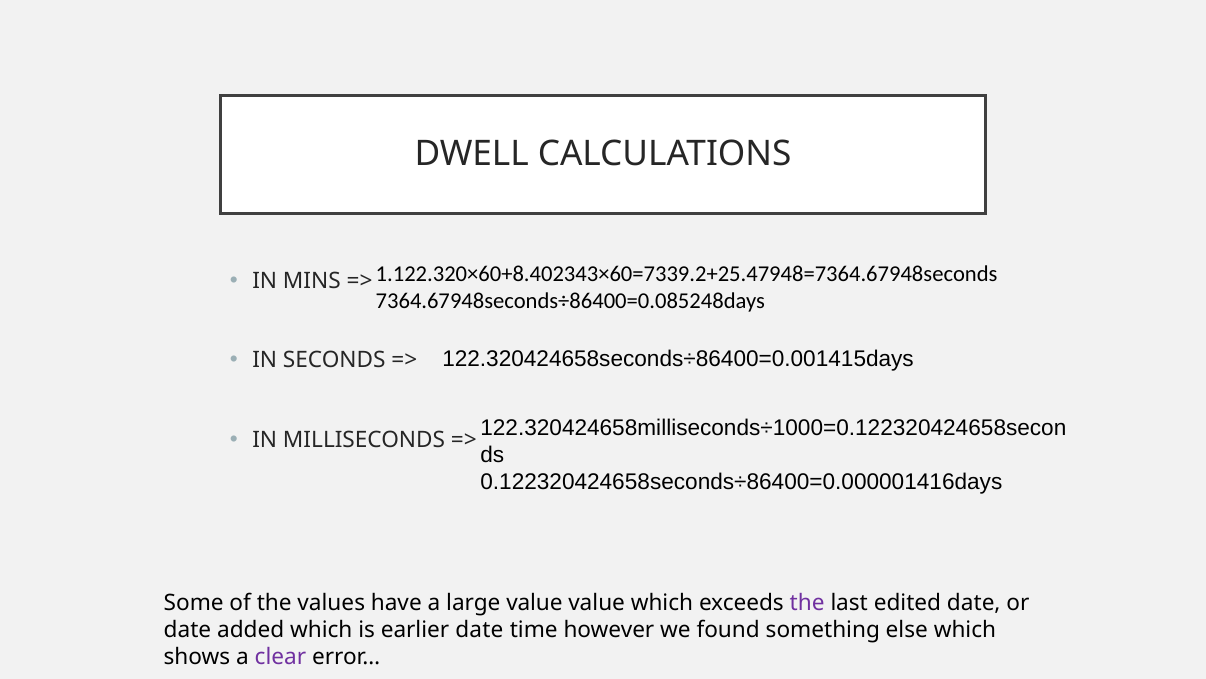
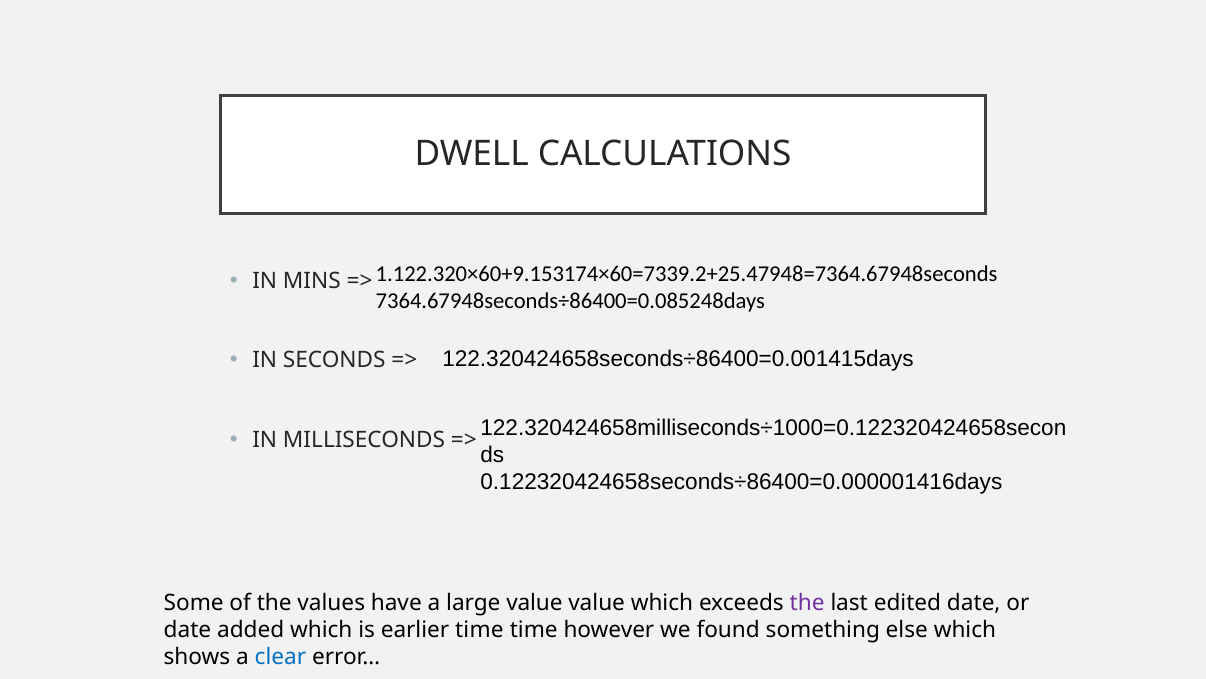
1.122.320×60+8.402343×60=7339.2+25.47948=7364.67948seconds: 1.122.320×60+8.402343×60=7339.2+25.47948=7364.67948seconds -> 1.122.320×60+9.153174×60=7339.2+25.47948=7364.67948seconds
earlier date: date -> time
clear colour: purple -> blue
